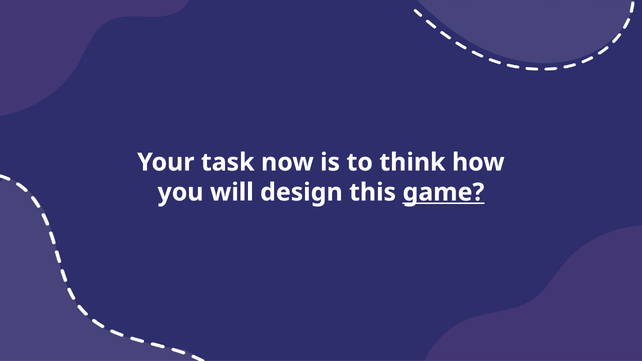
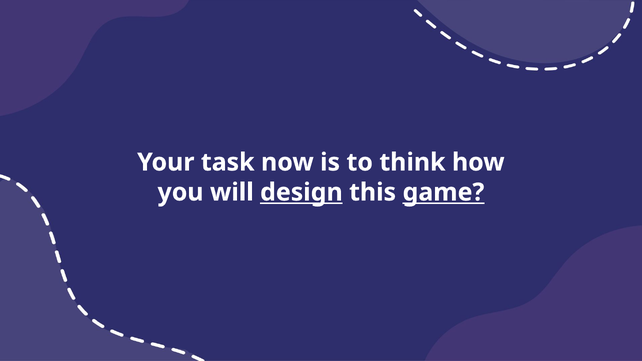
design underline: none -> present
